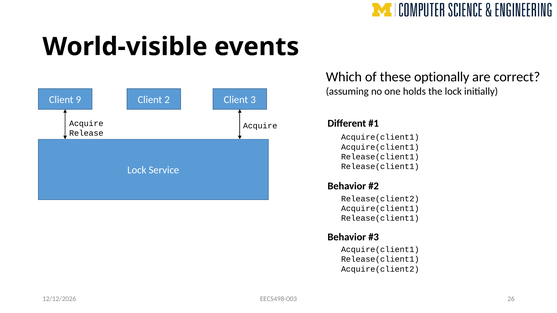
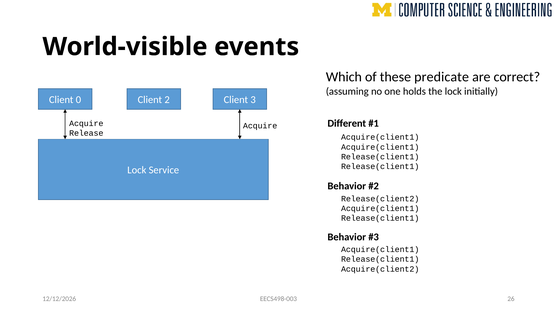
optionally: optionally -> predicate
9: 9 -> 0
